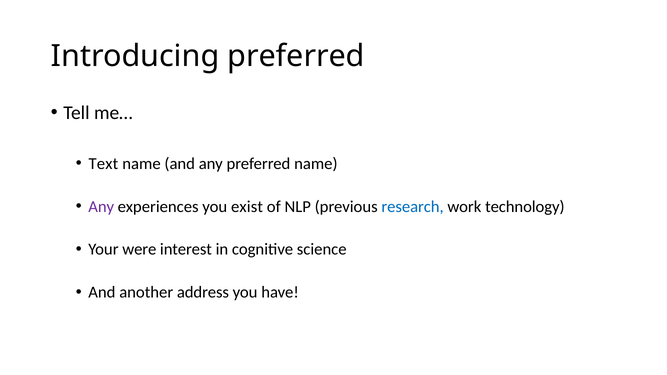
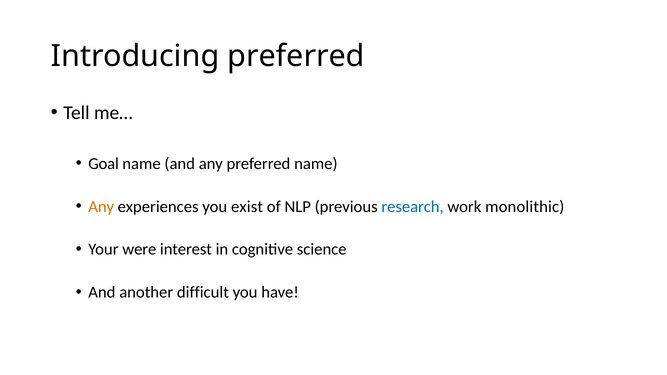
Text: Text -> Goal
Any at (101, 207) colour: purple -> orange
technology: technology -> monolithic
address: address -> difficult
